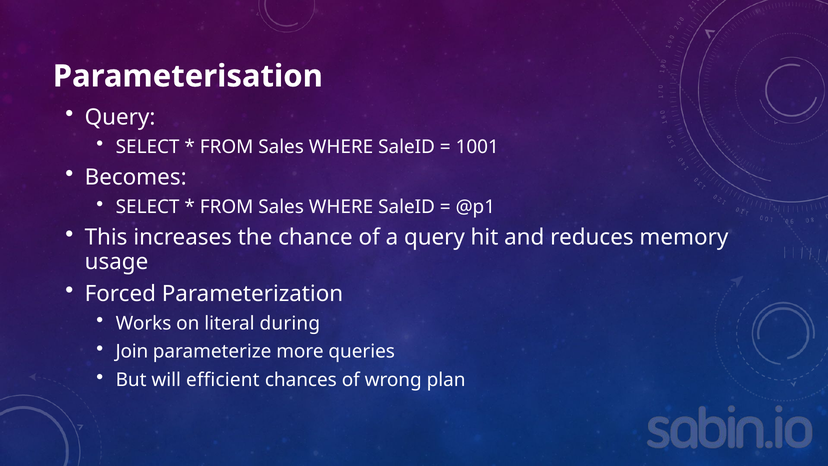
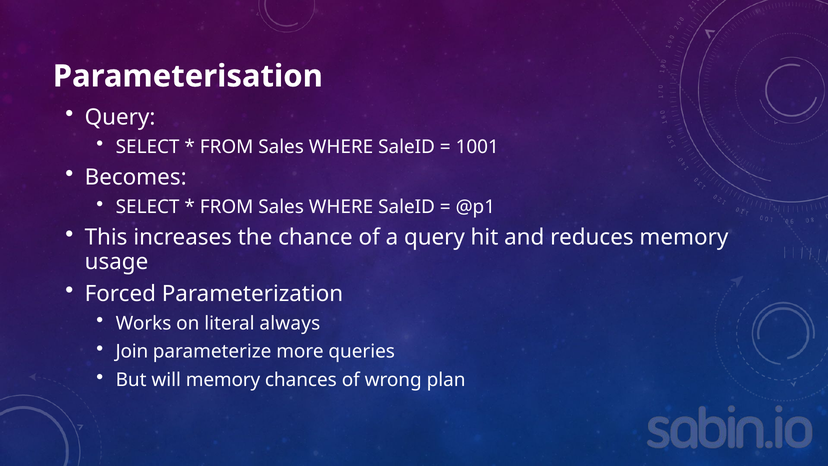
during: during -> always
will efficient: efficient -> memory
